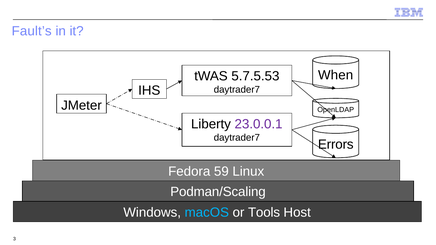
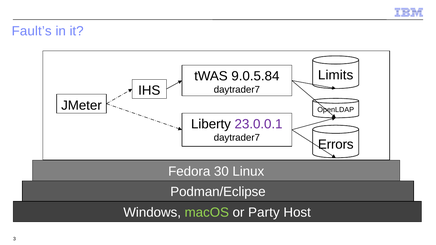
When: When -> Limits
5.7.5.53: 5.7.5.53 -> 9.0.5.84
59: 59 -> 30
Podman/Scaling: Podman/Scaling -> Podman/Eclipse
macOS colour: light blue -> light green
Tools: Tools -> Party
